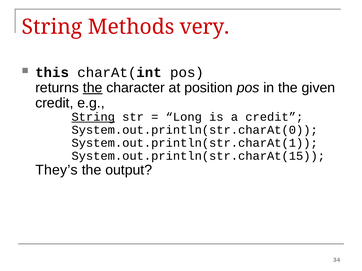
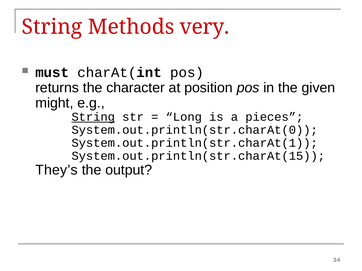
this: this -> must
the at (93, 88) underline: present -> none
credit at (54, 103): credit -> might
a credit: credit -> pieces
